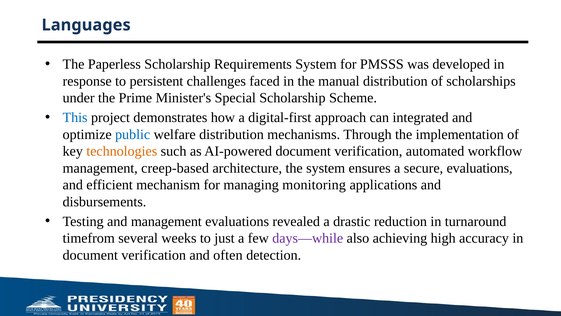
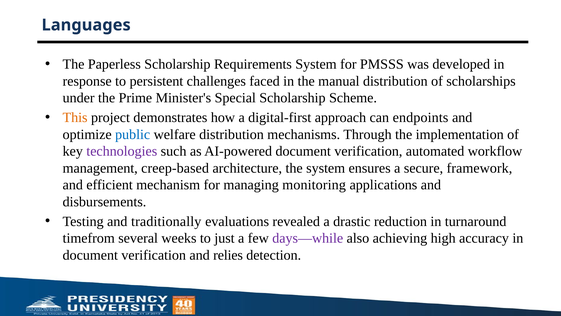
This colour: blue -> orange
integrated: integrated -> endpoints
technologies colour: orange -> purple
secure evaluations: evaluations -> framework
and management: management -> traditionally
often: often -> relies
